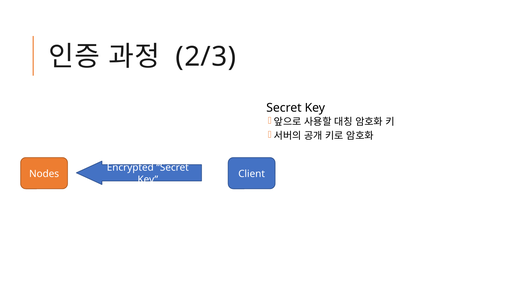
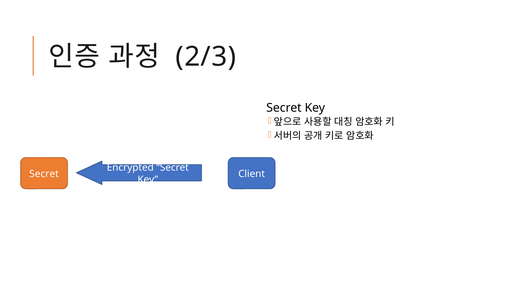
Nodes at (44, 174): Nodes -> Secret
